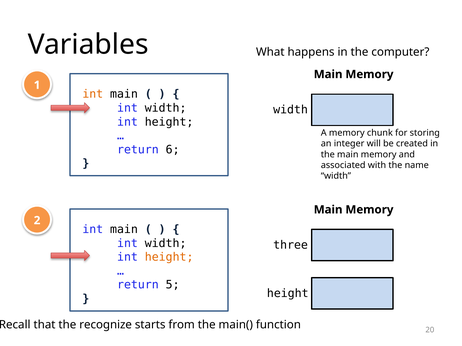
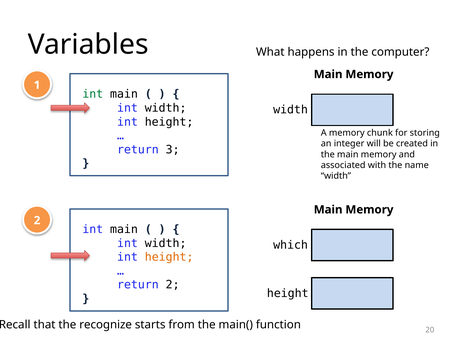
int at (93, 94) colour: orange -> green
6: 6 -> 3
three: three -> which
return 5: 5 -> 2
